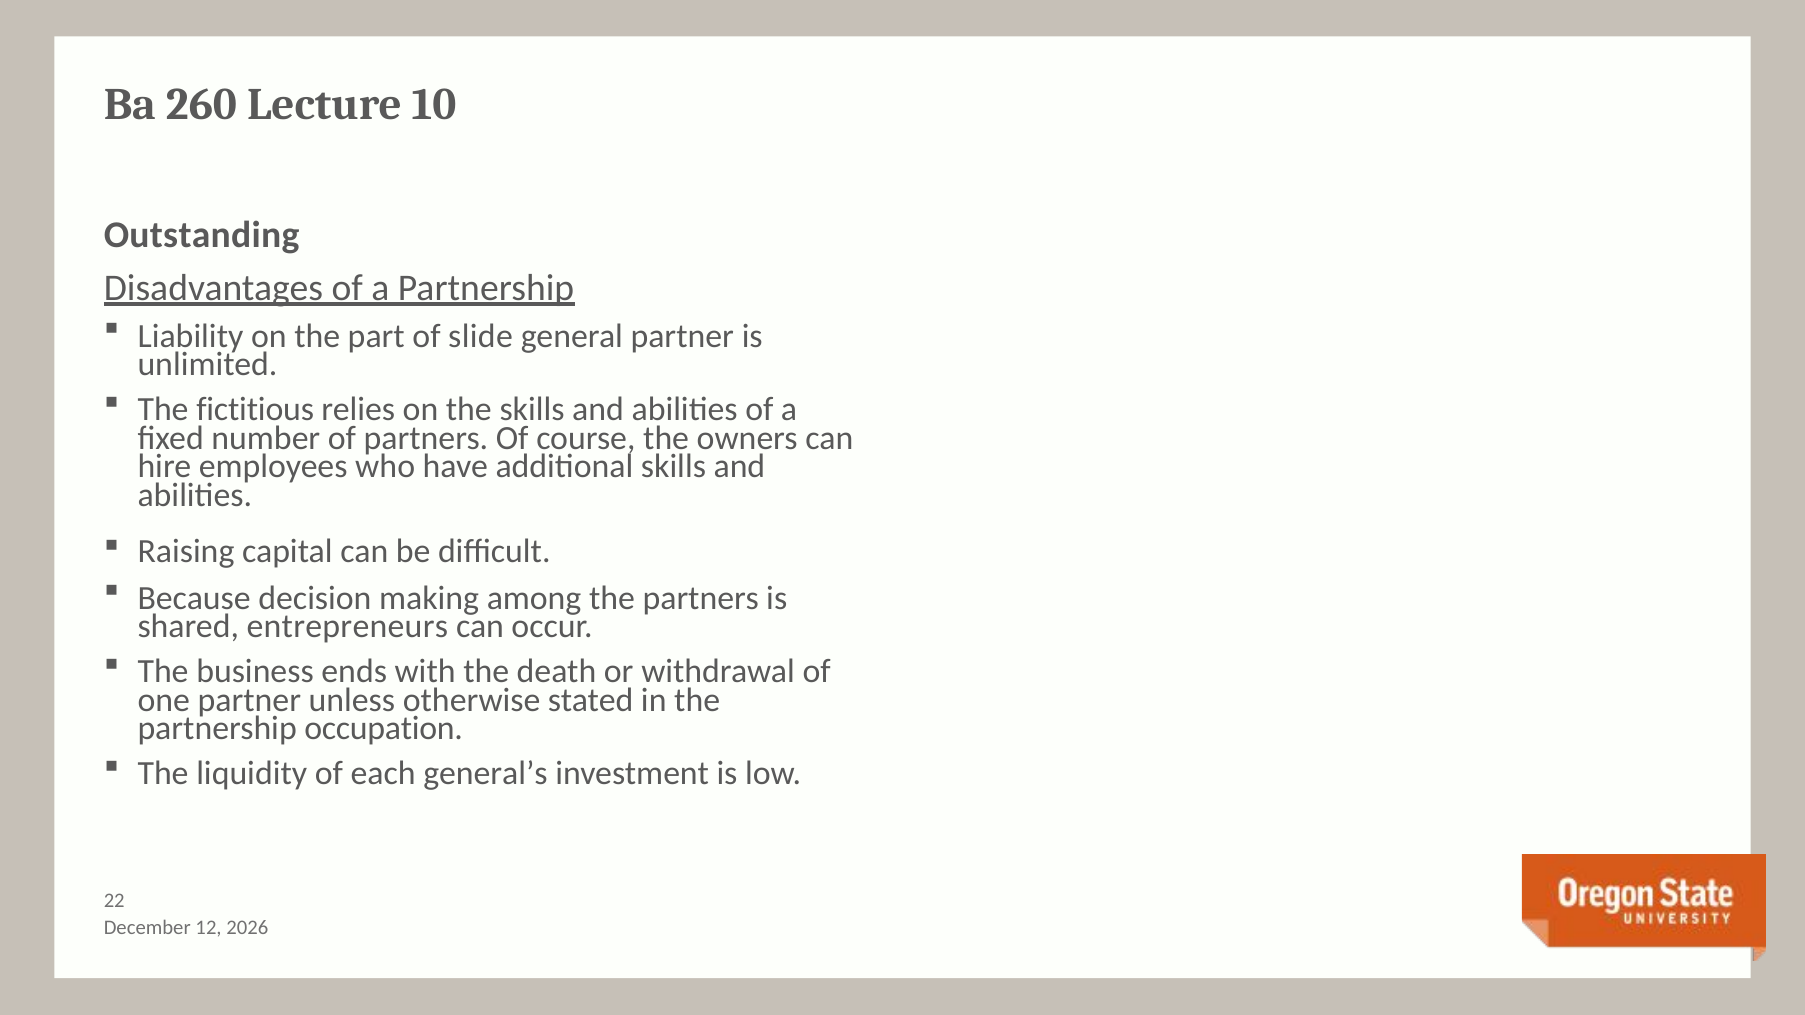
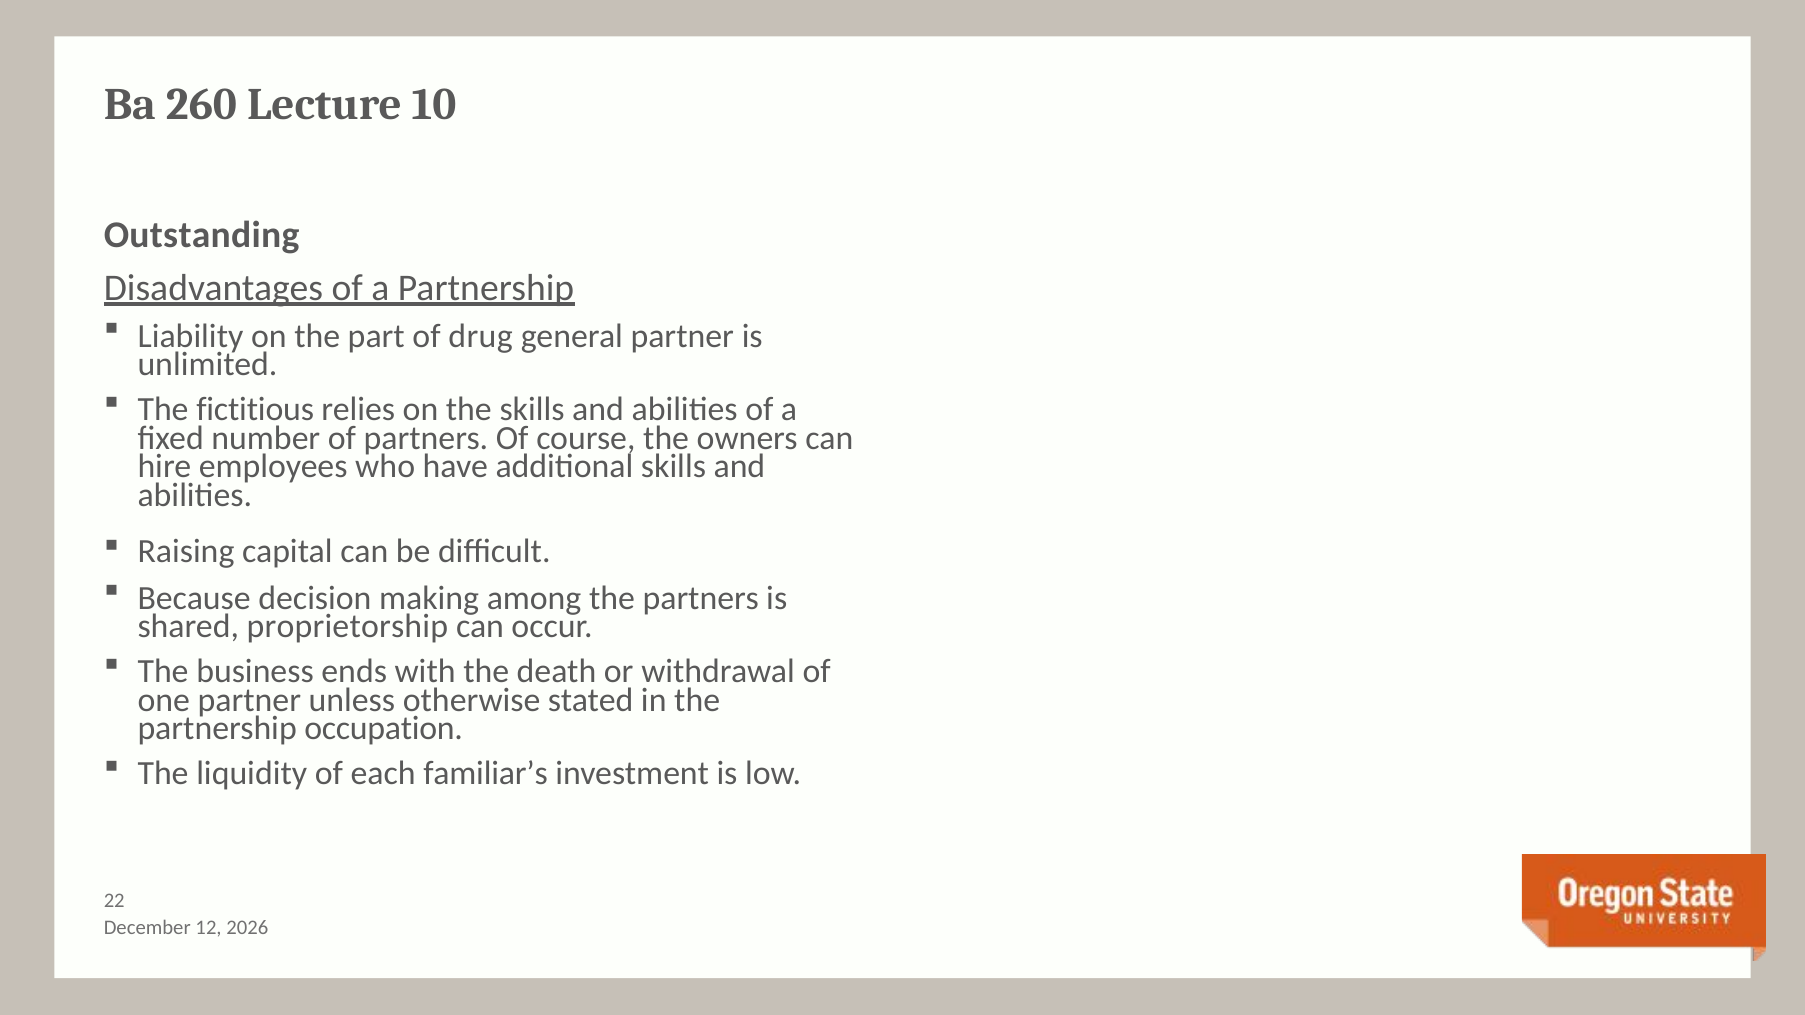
slide: slide -> drug
entrepreneurs: entrepreneurs -> proprietorship
general’s: general’s -> familiar’s
